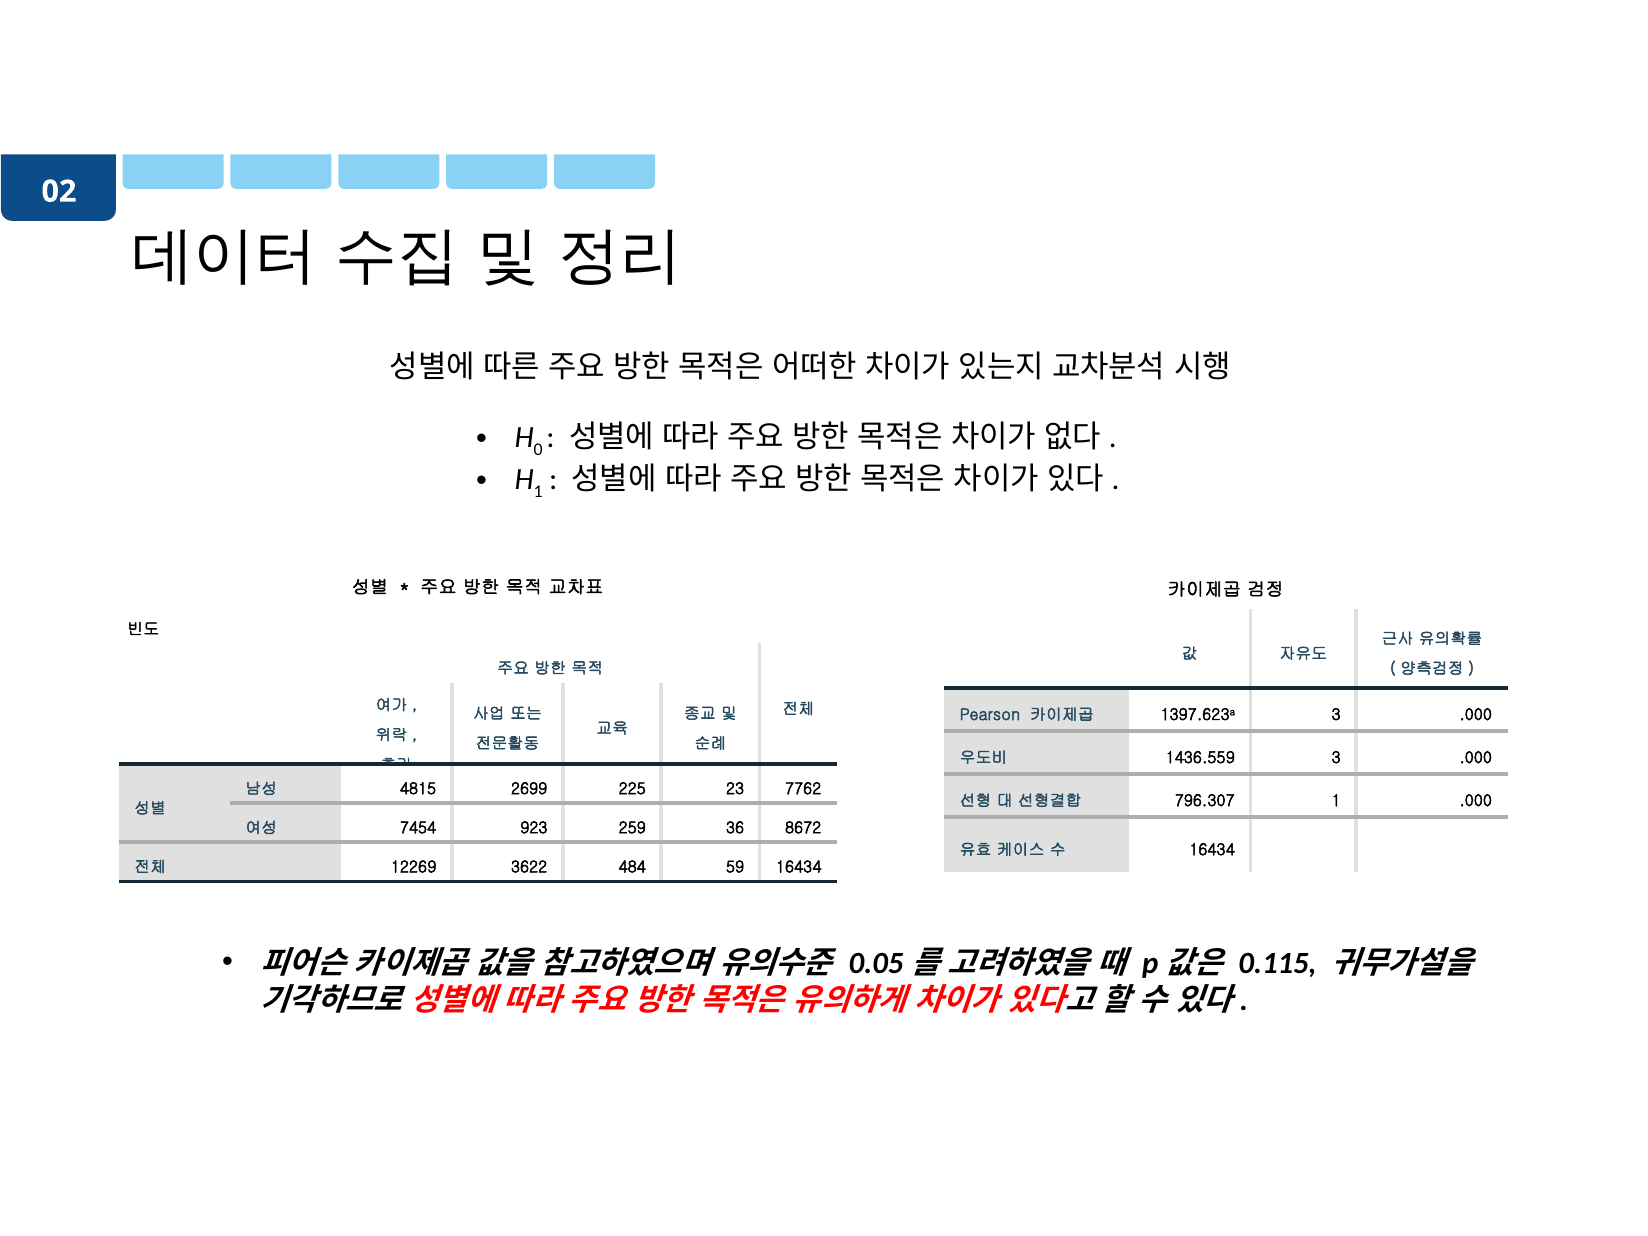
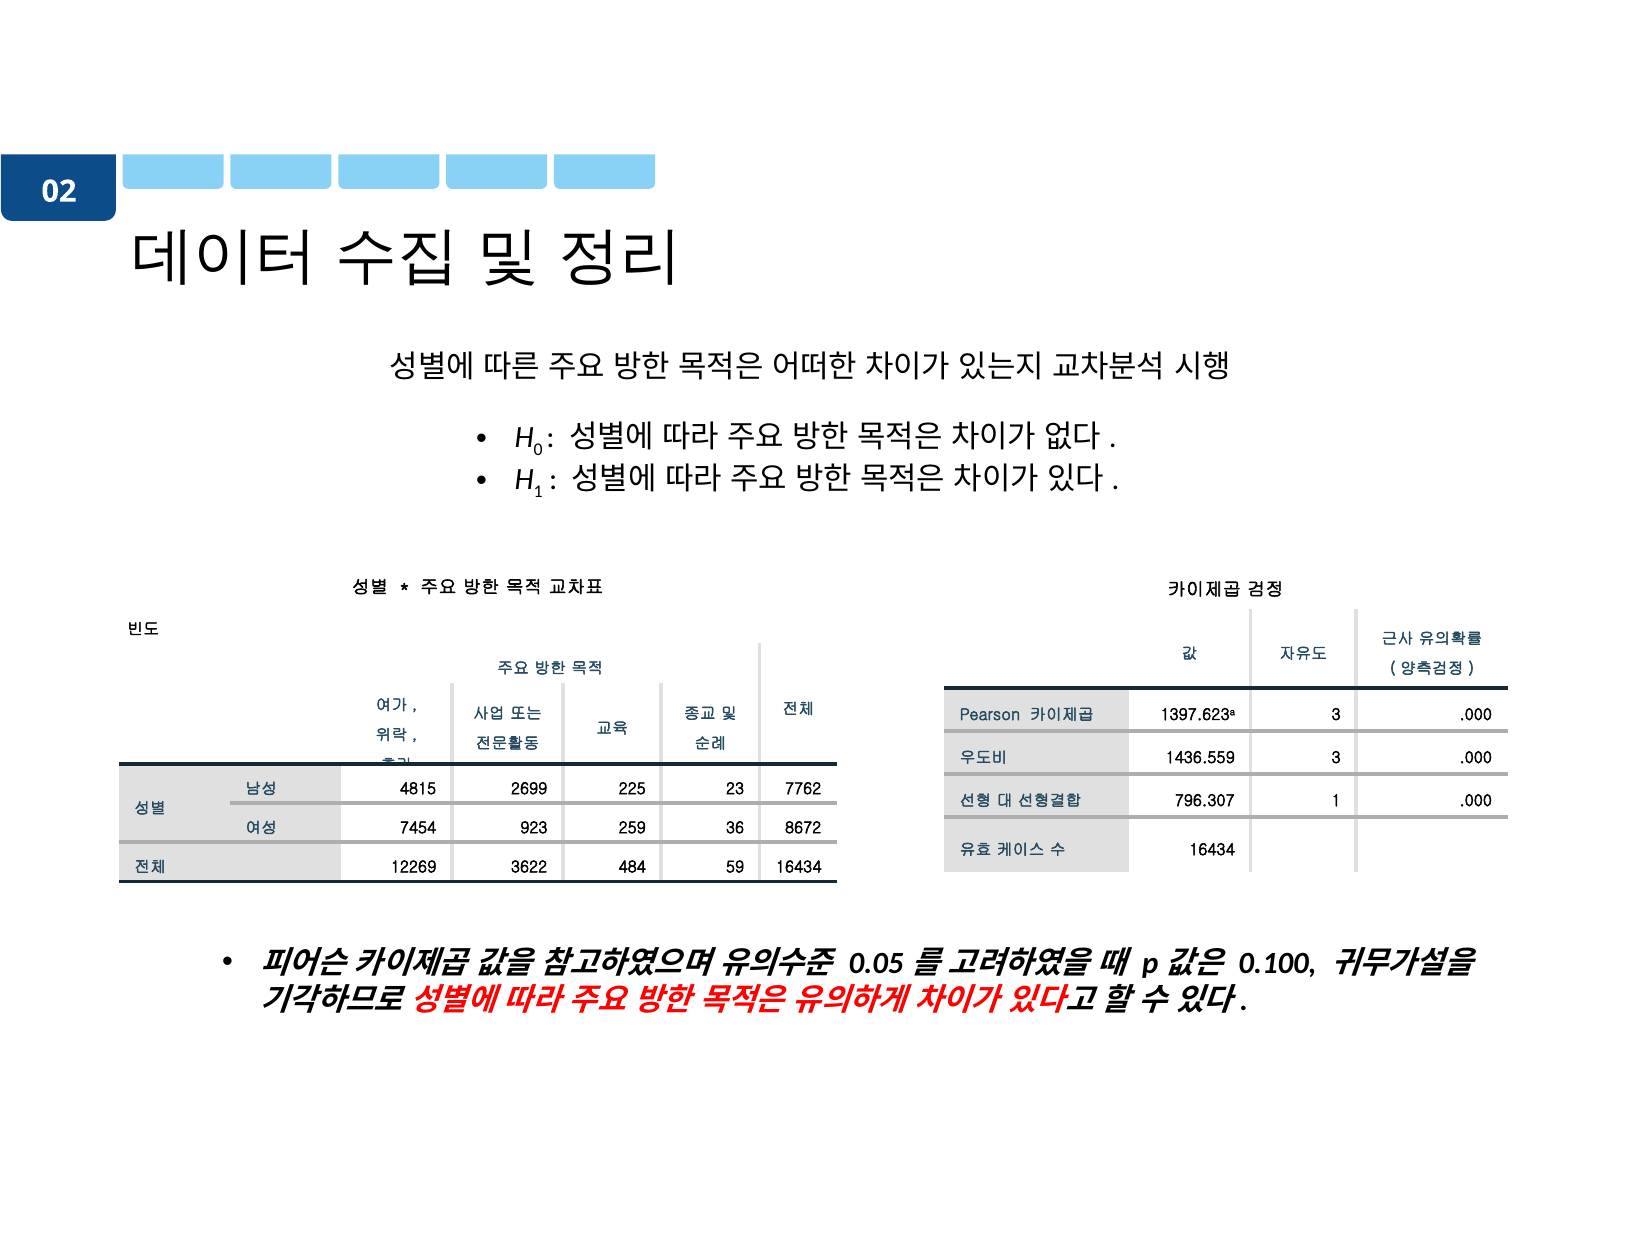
0.115: 0.115 -> 0.100
